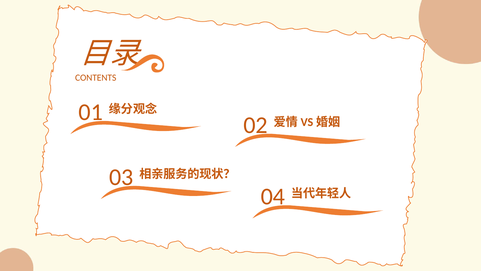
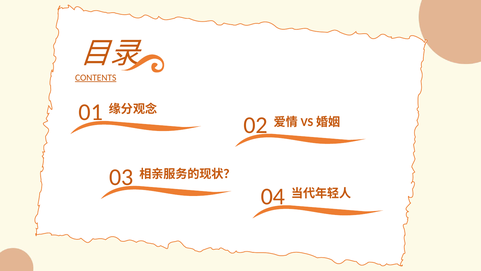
CONTENTS underline: none -> present
